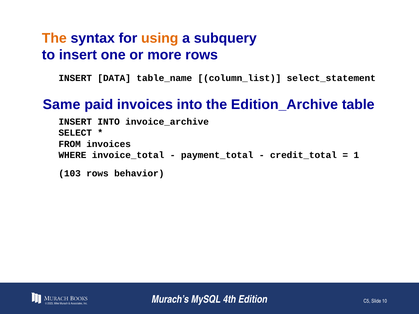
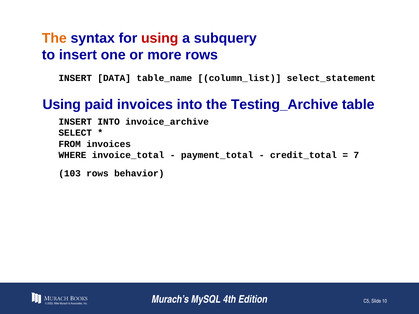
using at (160, 38) colour: orange -> red
Same at (62, 105): Same -> Using
Edition_Archive: Edition_Archive -> Testing_Archive
1: 1 -> 7
